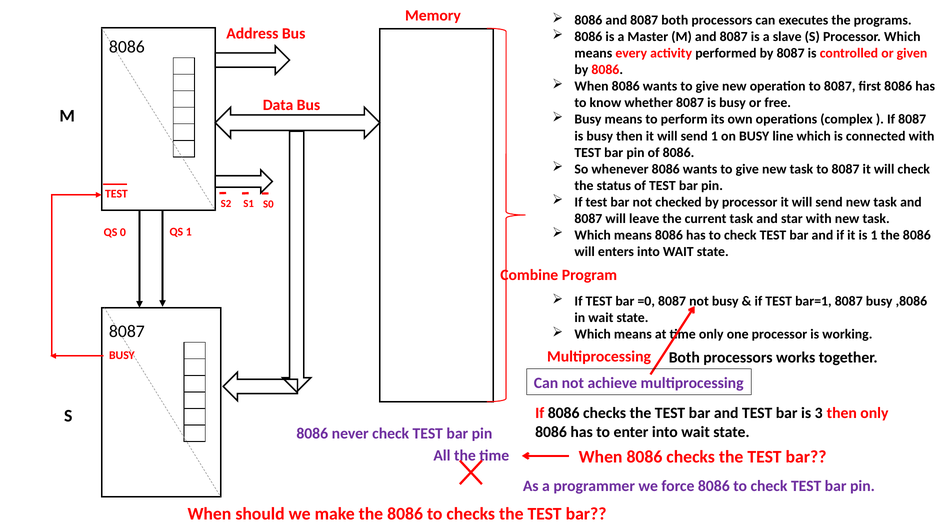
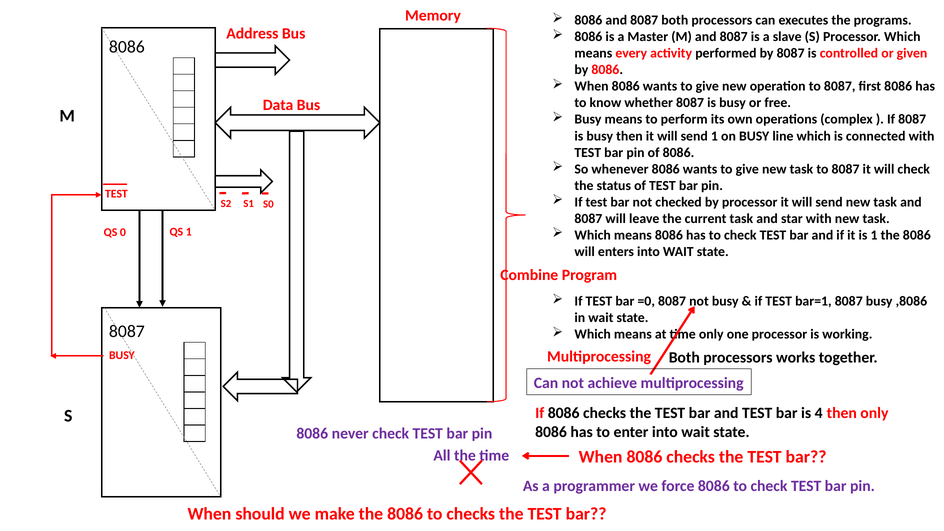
3: 3 -> 4
